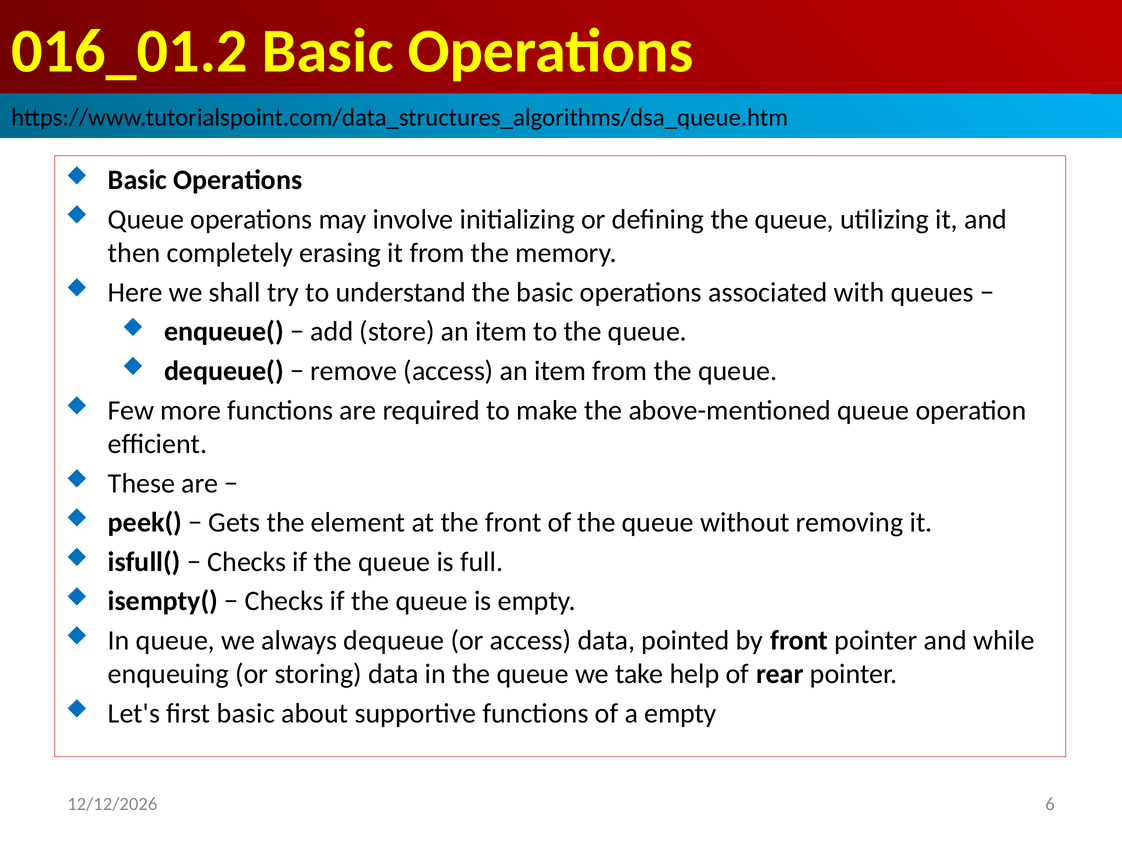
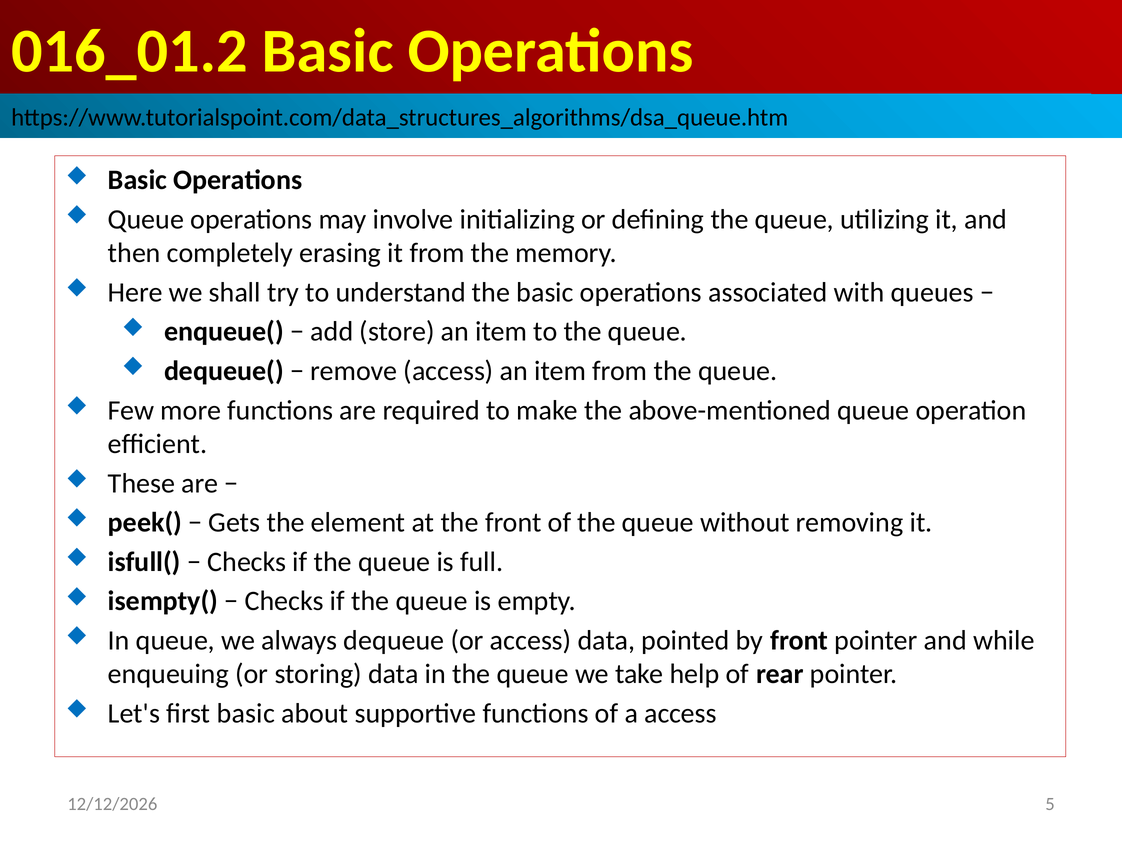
a empty: empty -> access
6: 6 -> 5
